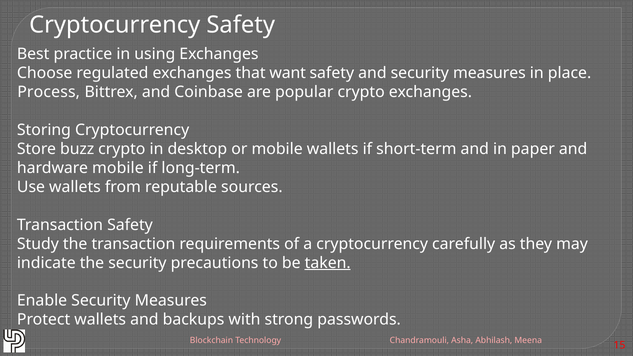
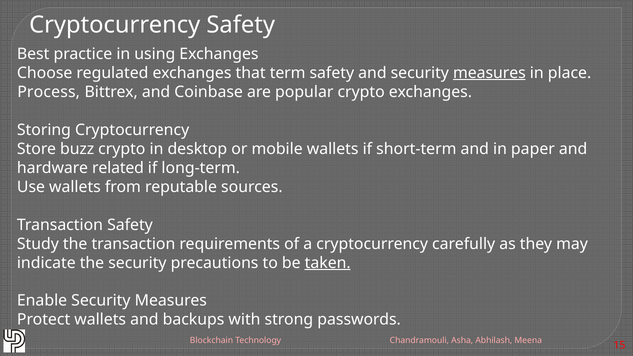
want: want -> term
measures at (489, 73) underline: none -> present
hardware mobile: mobile -> related
